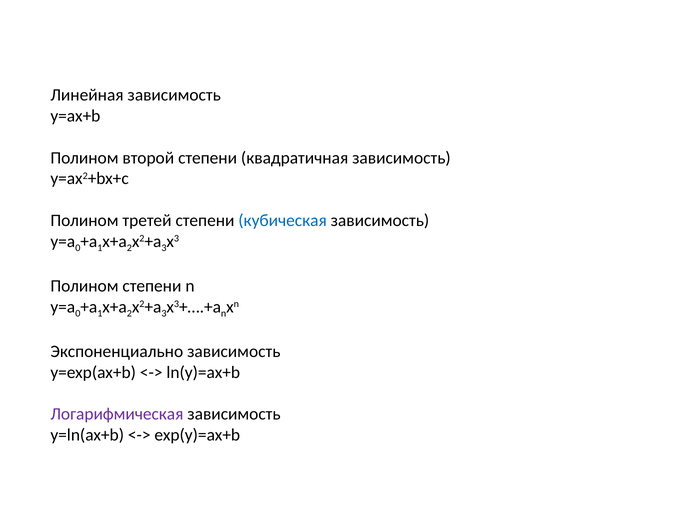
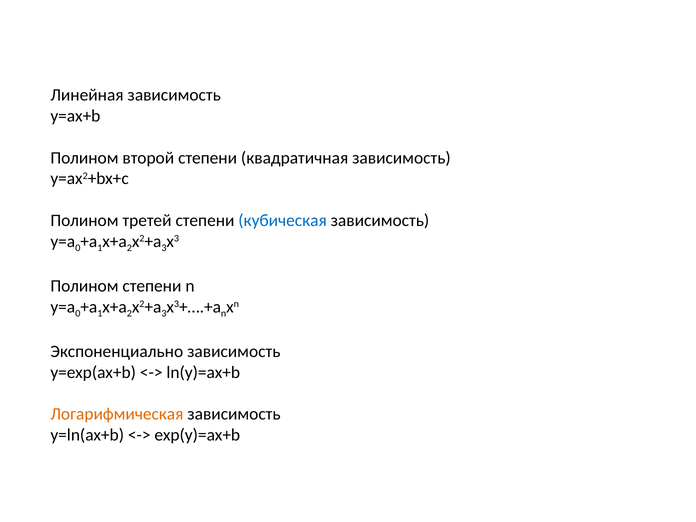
Логарифмическая colour: purple -> orange
